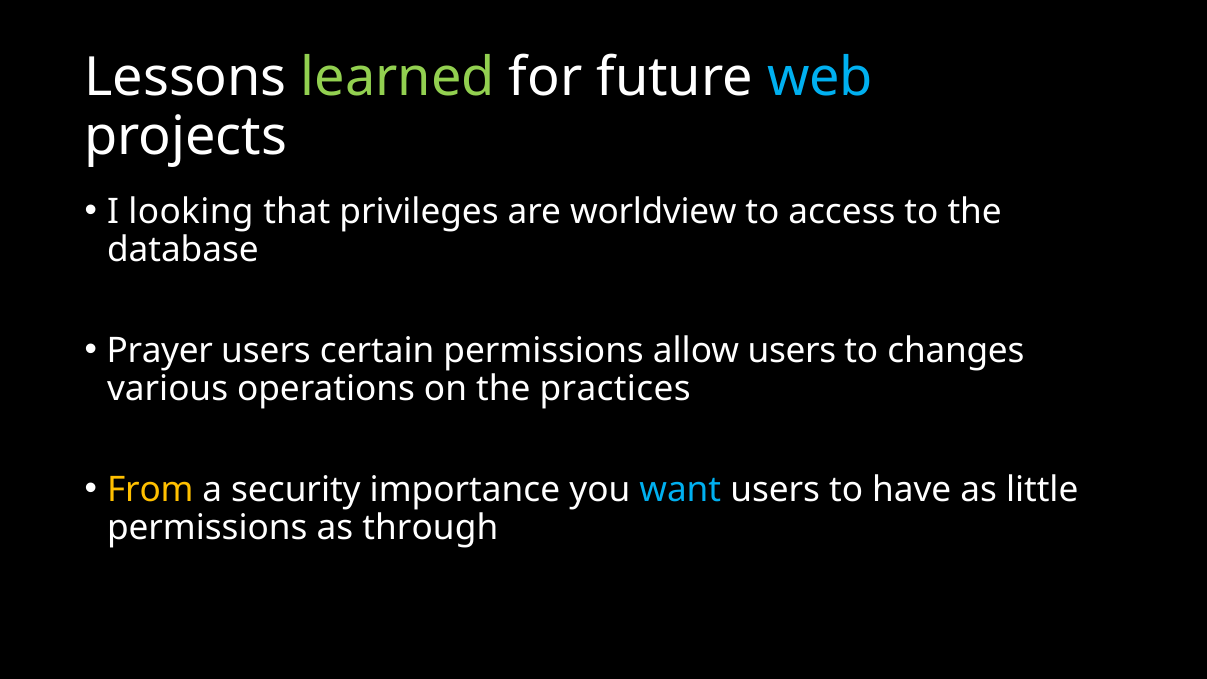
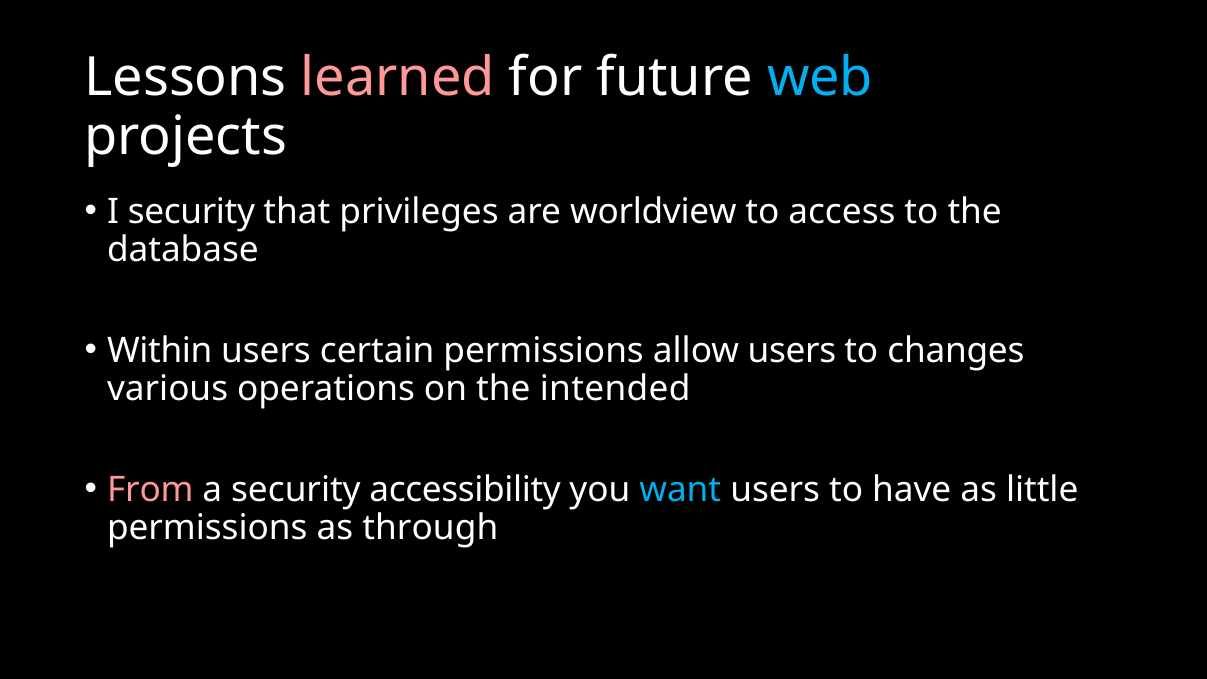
learned colour: light green -> pink
I looking: looking -> security
Prayer: Prayer -> Within
practices: practices -> intended
From colour: yellow -> pink
importance: importance -> accessibility
